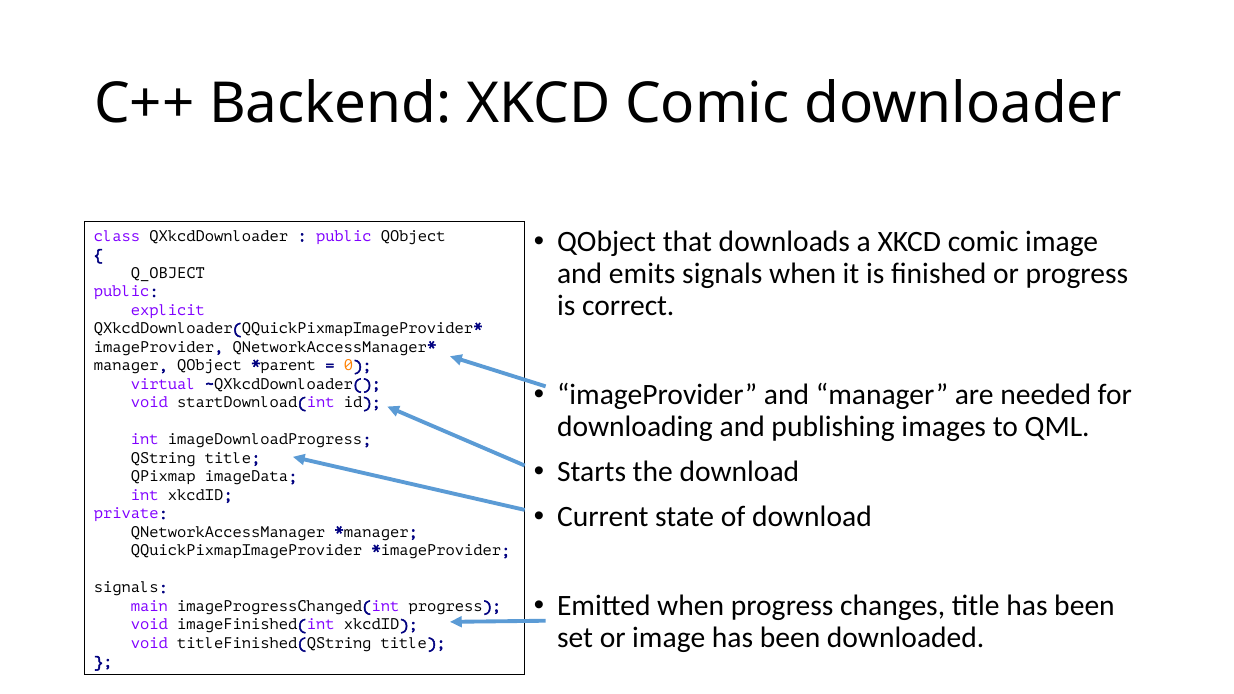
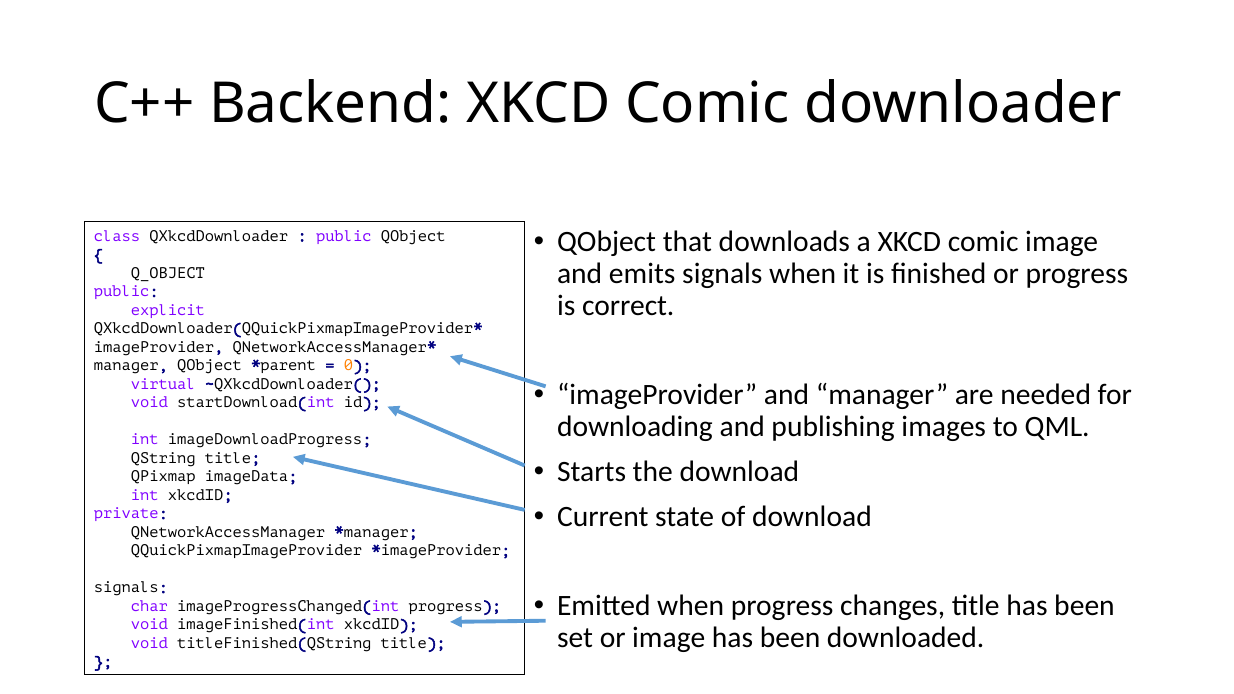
main: main -> char
